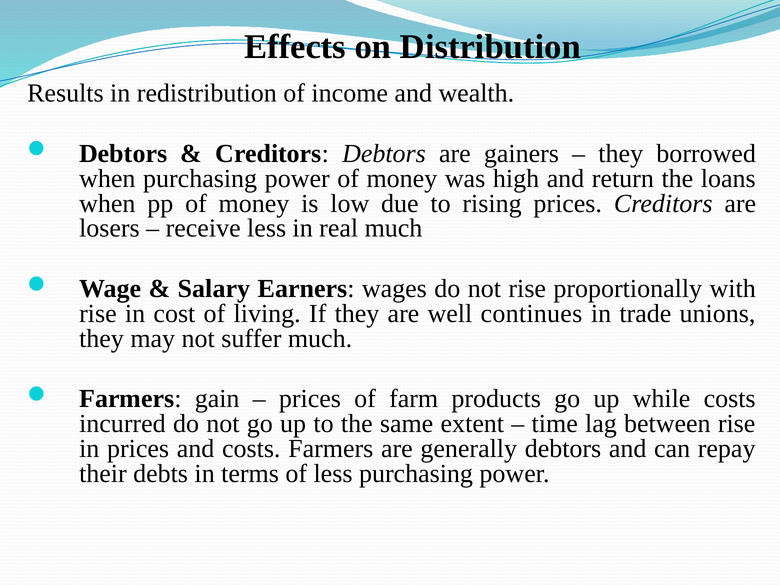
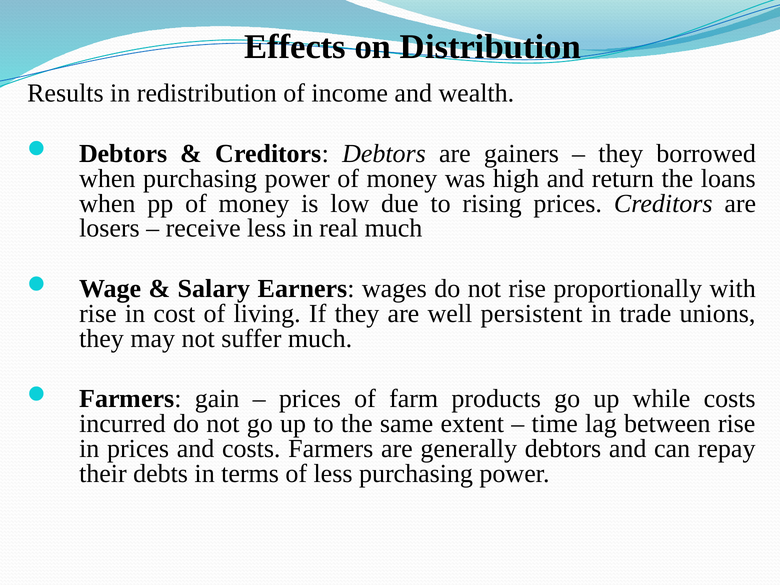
continues: continues -> persistent
